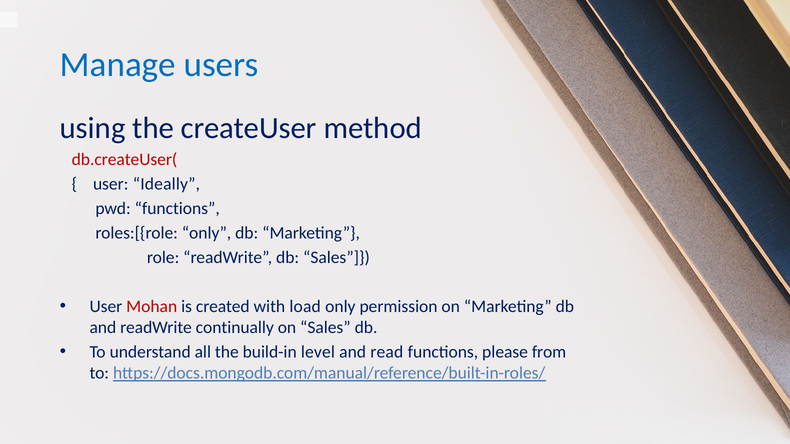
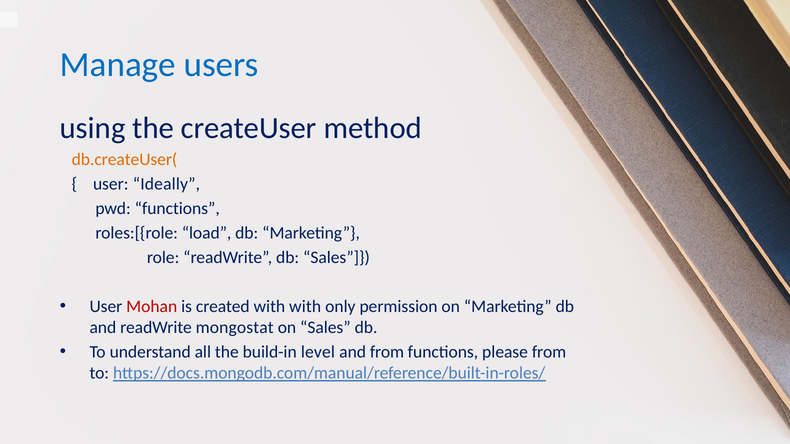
db.createUser( colour: red -> orange
roles:[{role only: only -> load
with load: load -> with
continually: continually -> mongostat
and read: read -> from
